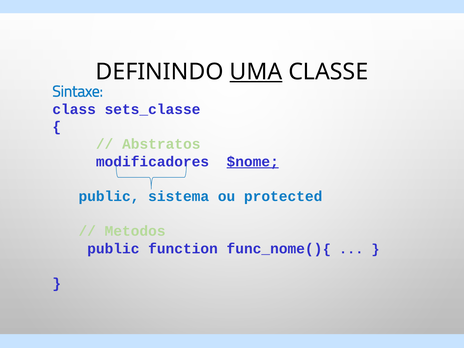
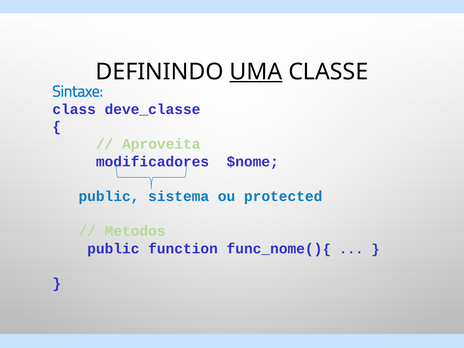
sets_classe: sets_classe -> deve_classe
Abstratos: Abstratos -> Aproveita
$nome underline: present -> none
